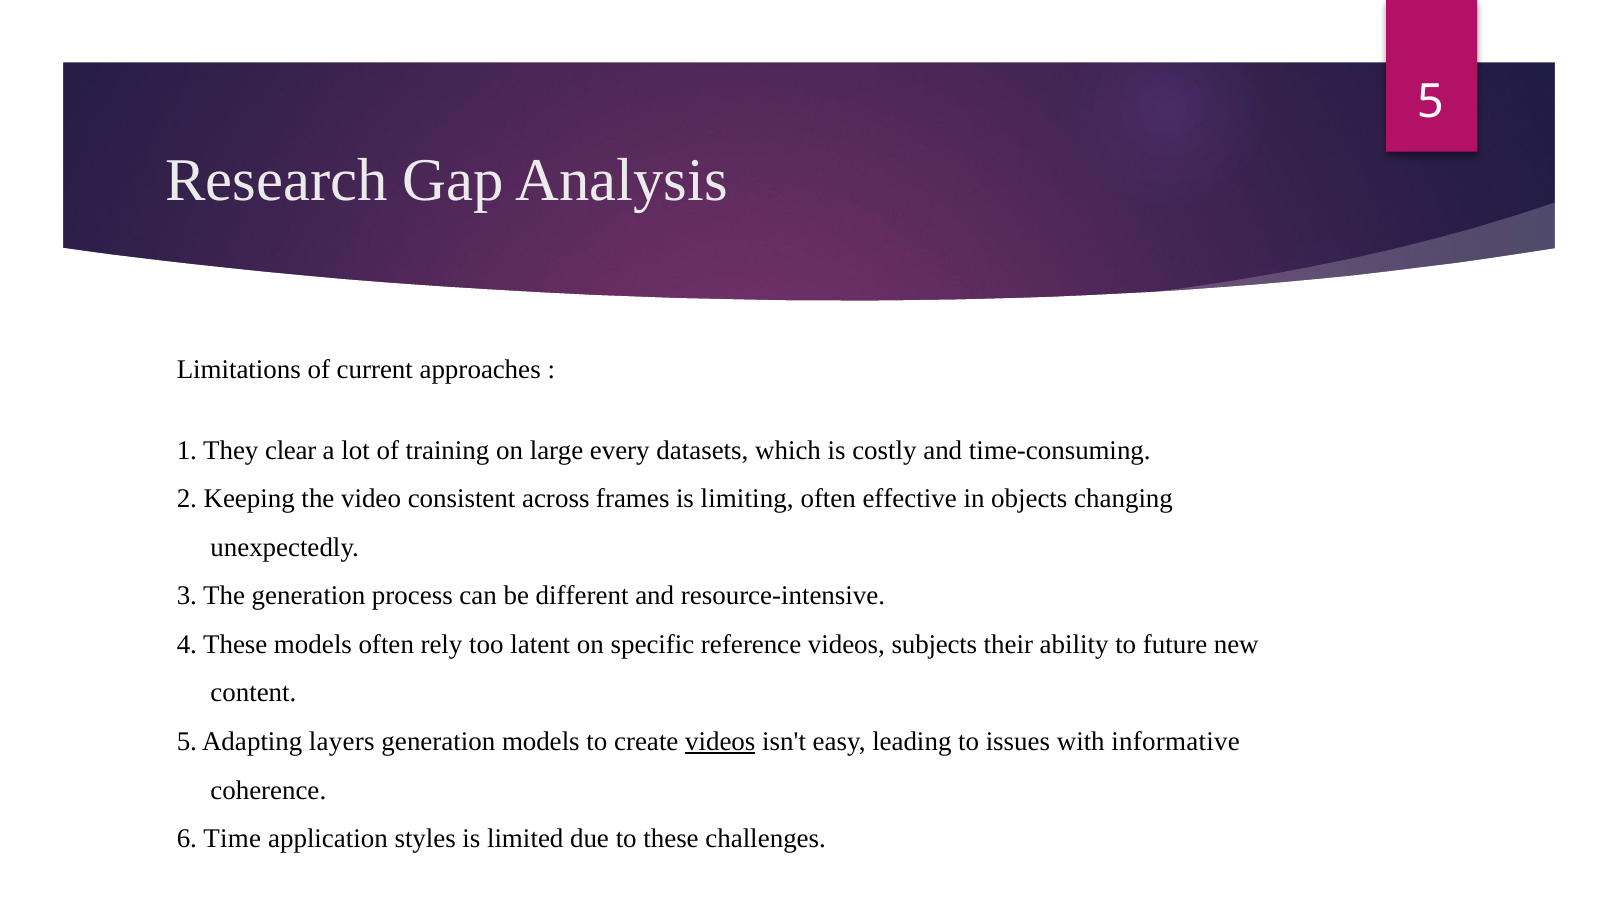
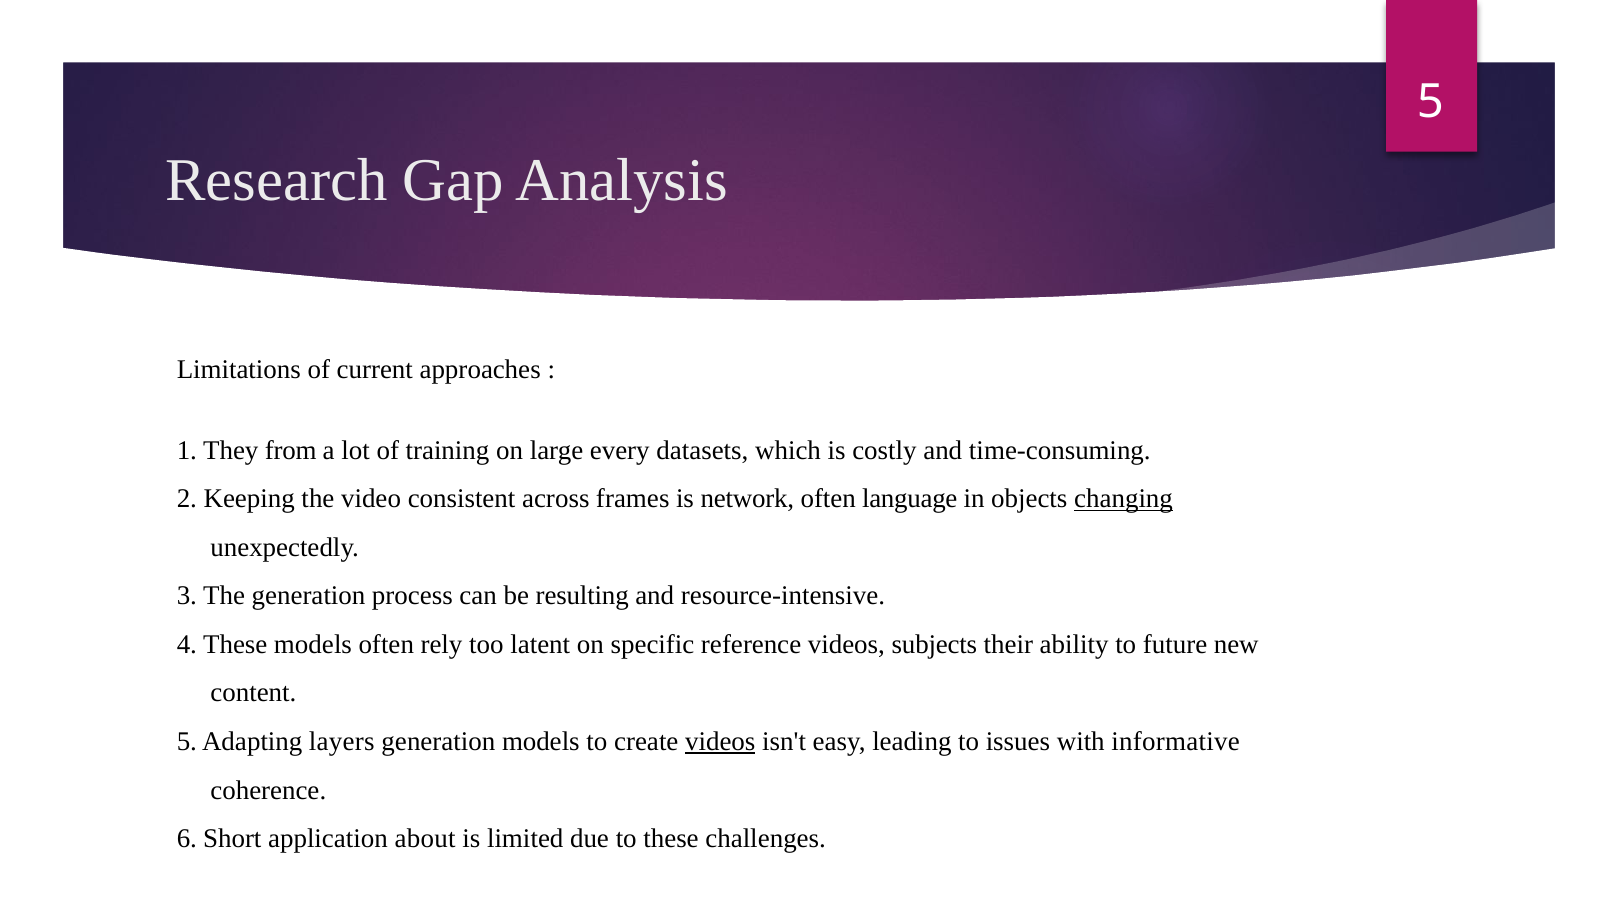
clear: clear -> from
limiting: limiting -> network
effective: effective -> language
changing underline: none -> present
different: different -> resulting
Time: Time -> Short
styles: styles -> about
